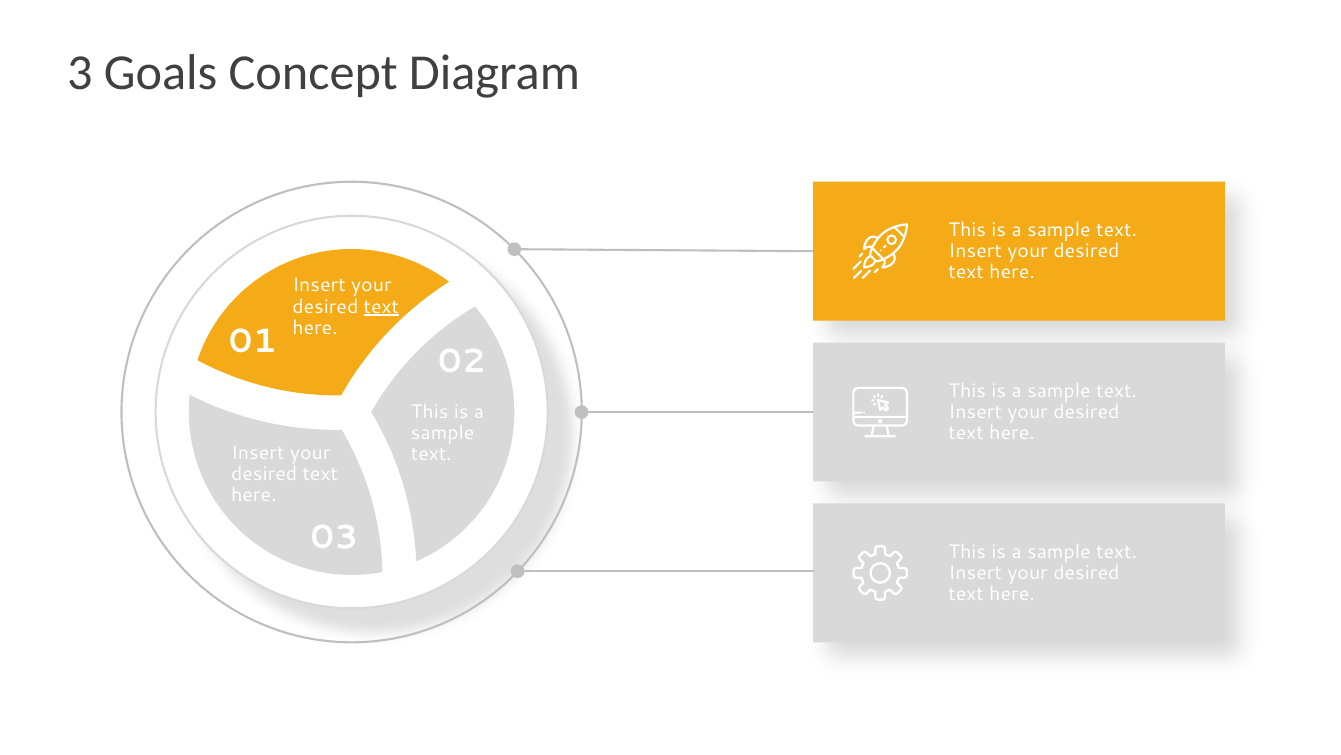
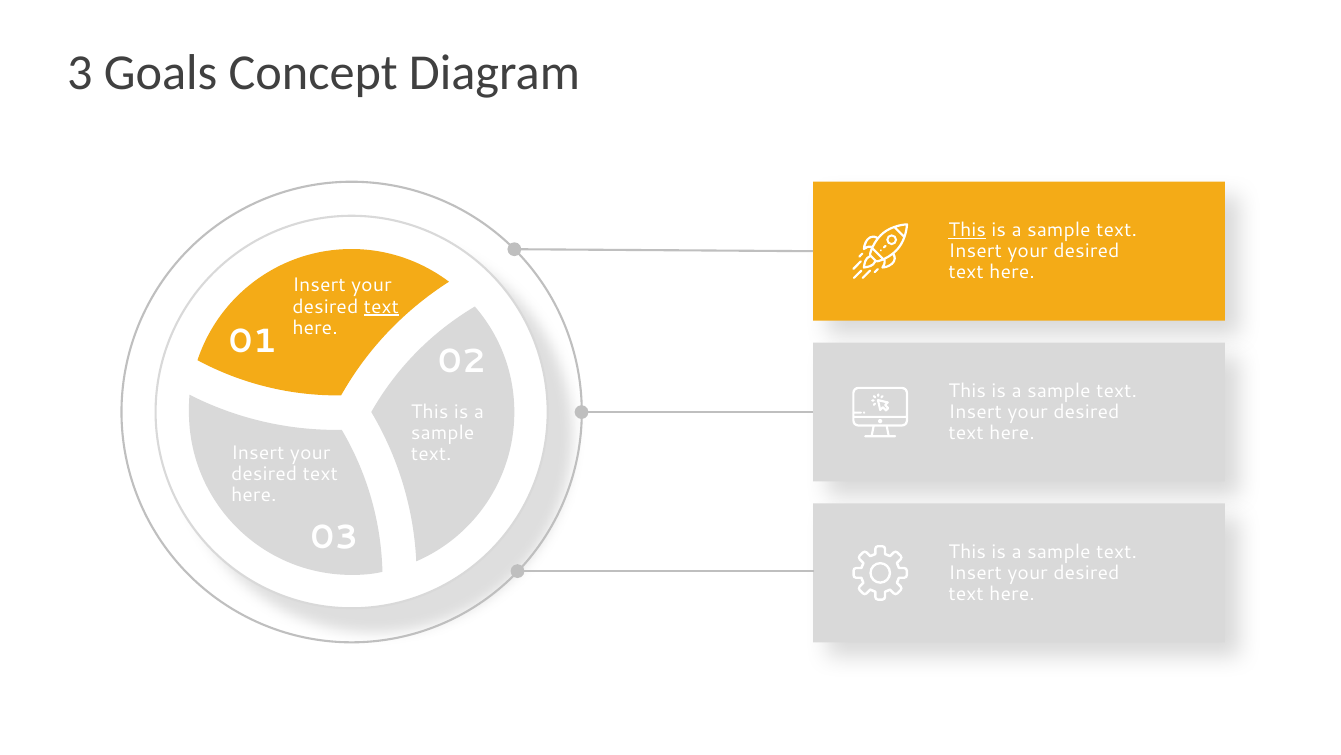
This at (967, 230) underline: none -> present
